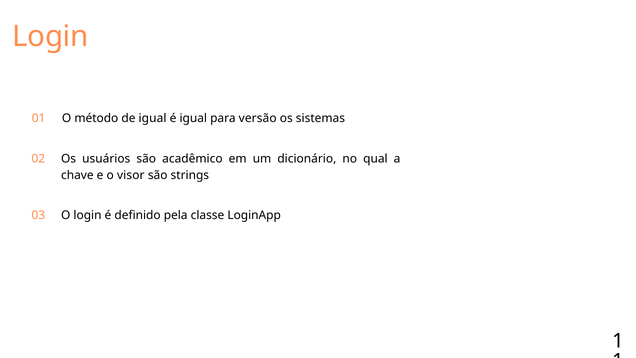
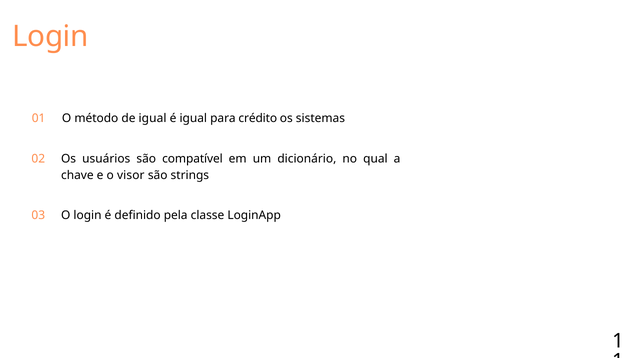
versão: versão -> crédito
acadêmico: acadêmico -> compatível
